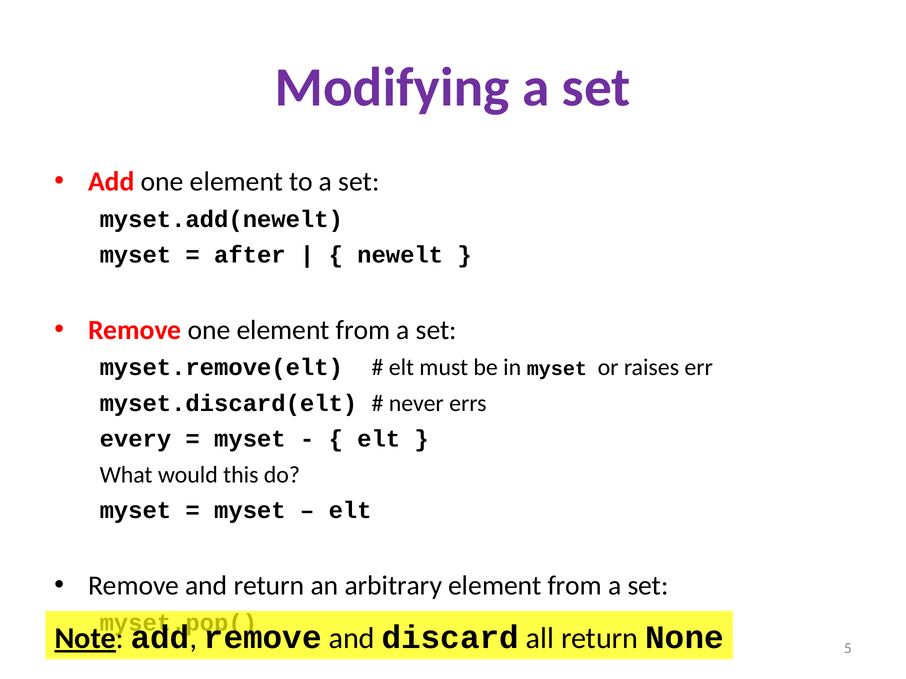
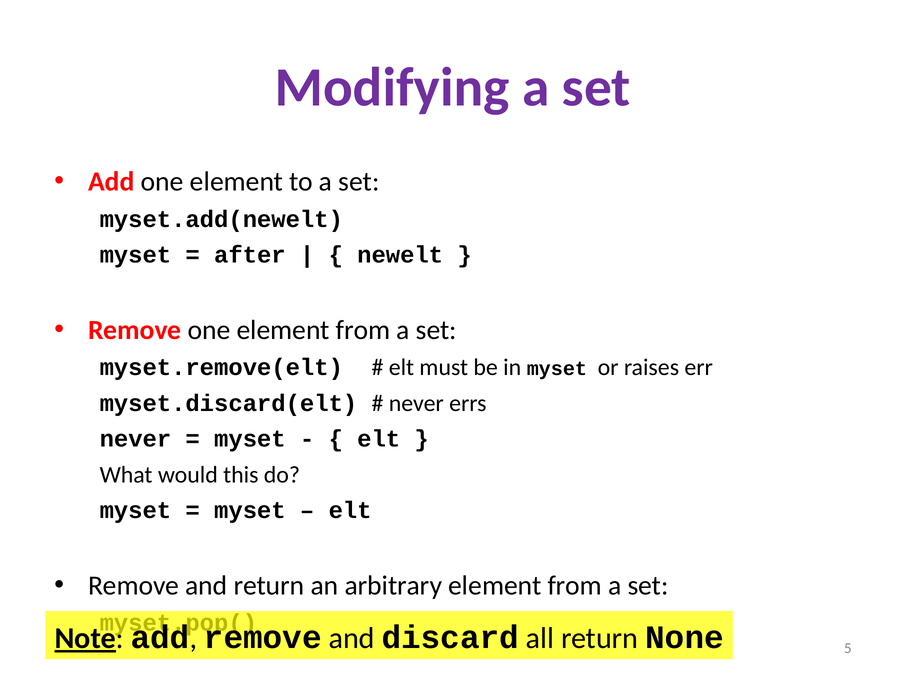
every at (135, 439): every -> never
